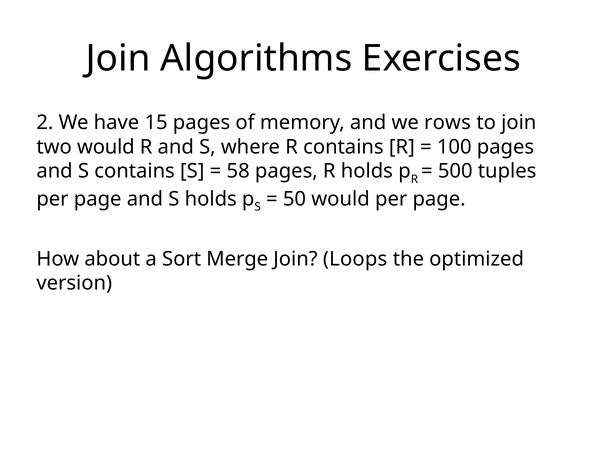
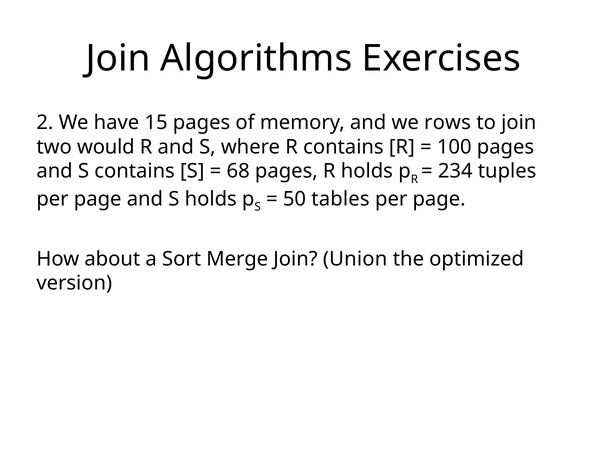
58: 58 -> 68
500: 500 -> 234
50 would: would -> tables
Loops: Loops -> Union
